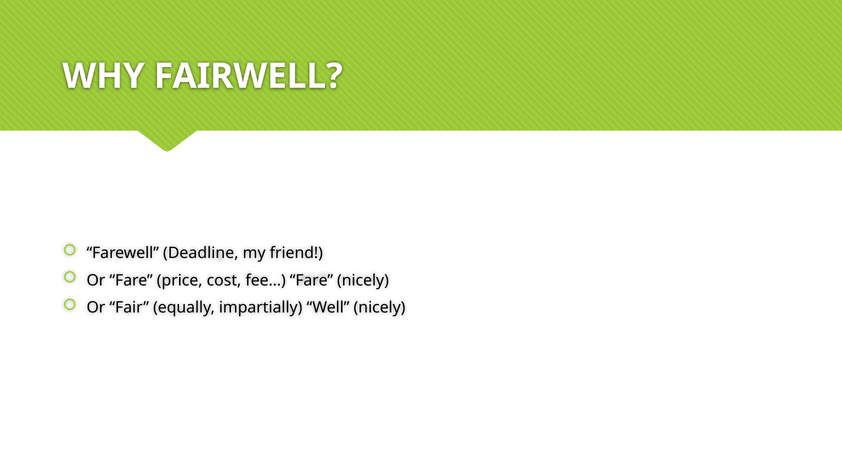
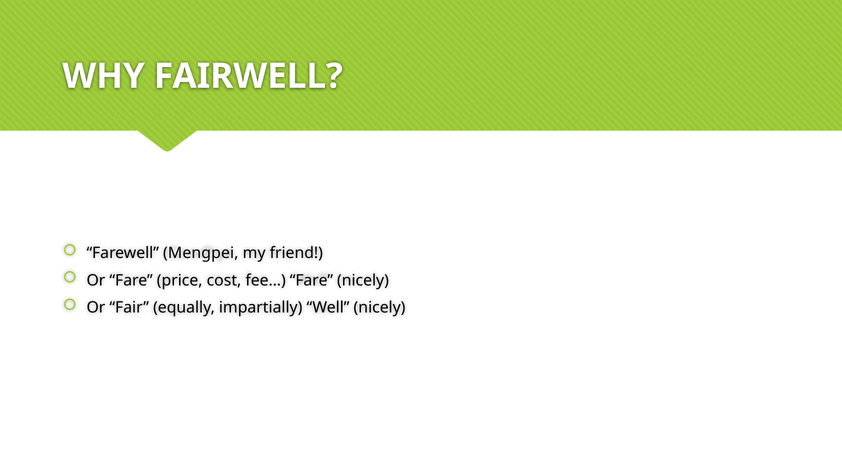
Deadline: Deadline -> Mengpei
